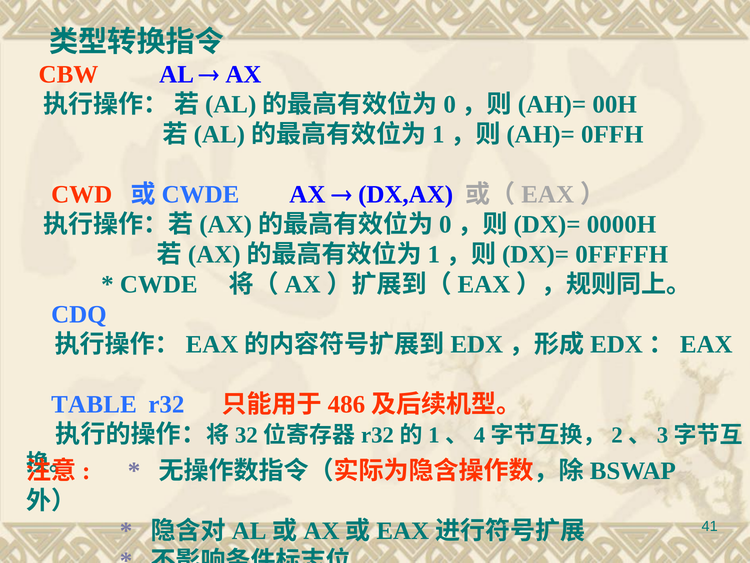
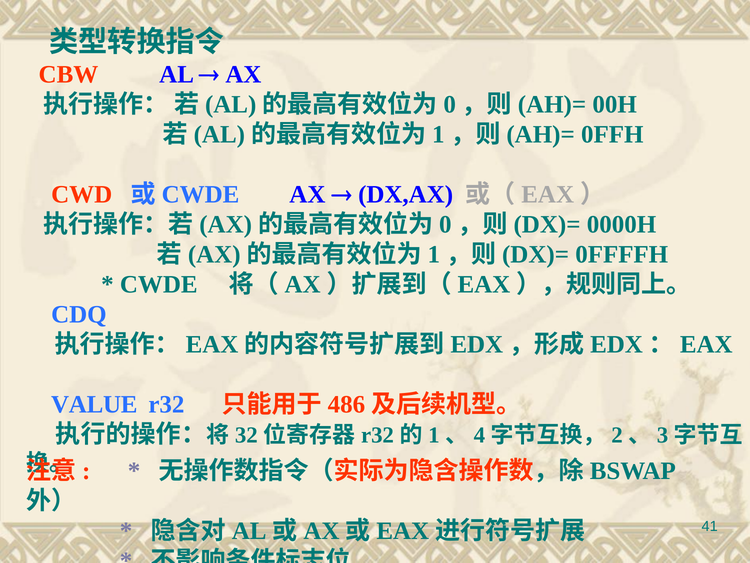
TABLE: TABLE -> VALUE
